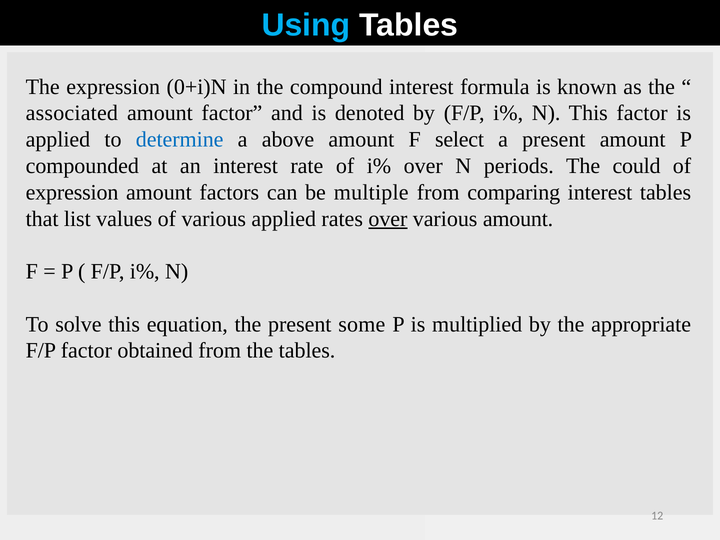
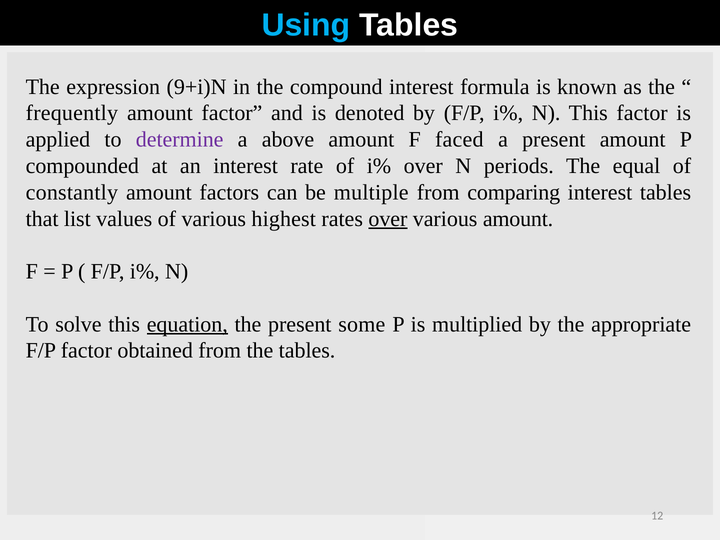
0+i)N: 0+i)N -> 9+i)N
associated: associated -> frequently
determine colour: blue -> purple
select: select -> faced
could: could -> equal
expression at (72, 192): expression -> constantly
various applied: applied -> highest
equation underline: none -> present
